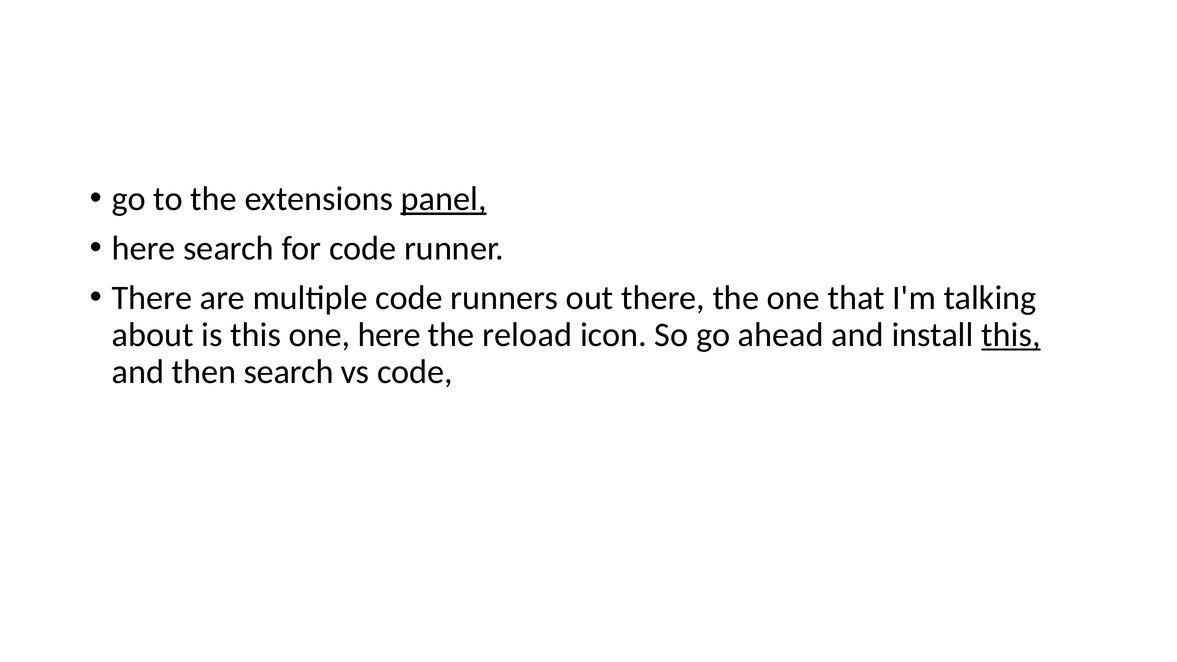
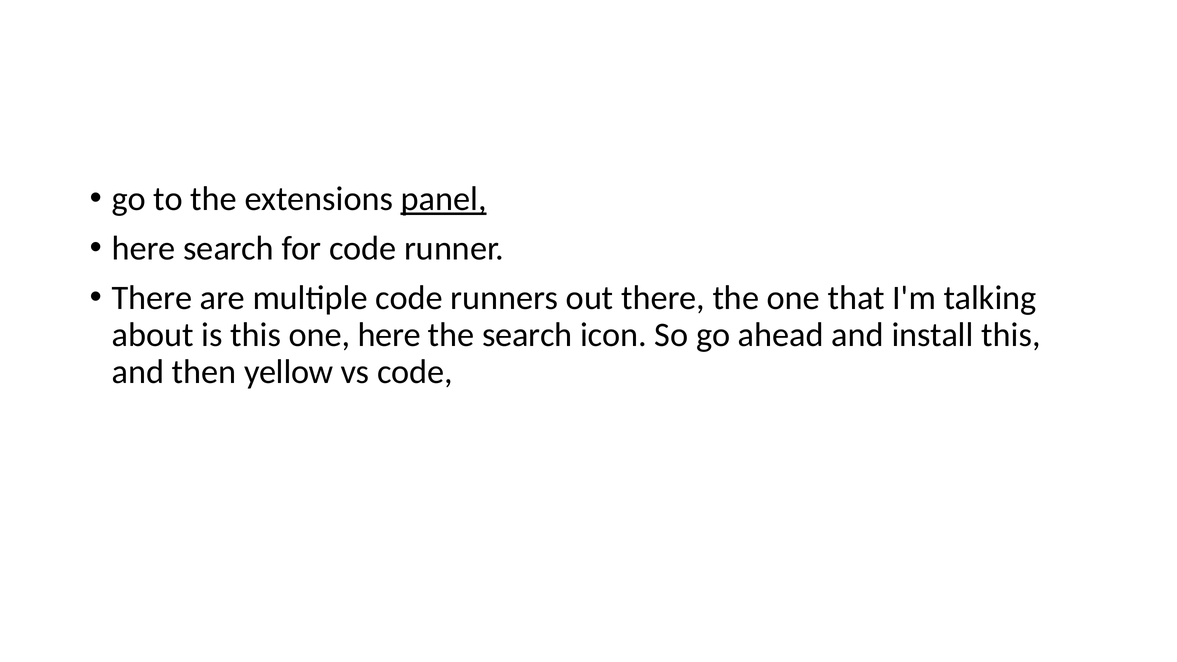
the reload: reload -> search
this at (1011, 335) underline: present -> none
then search: search -> yellow
